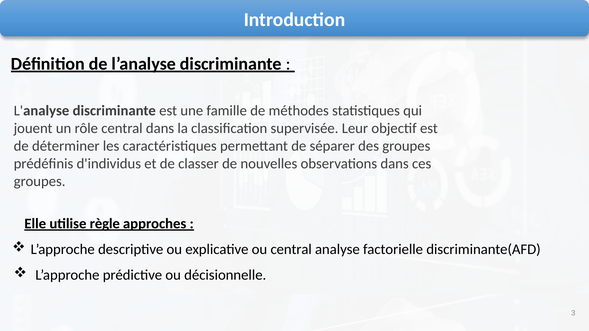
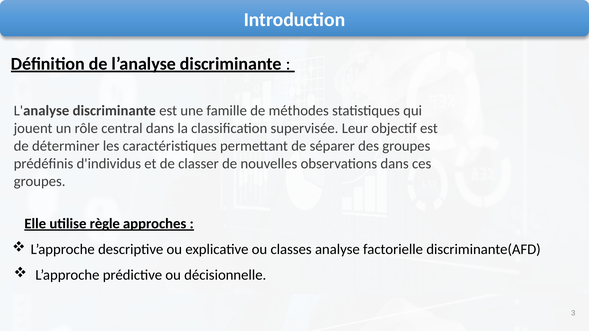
ou central: central -> classes
